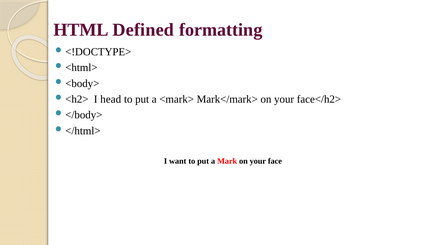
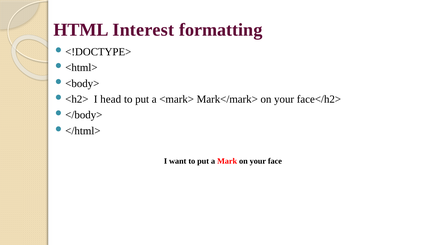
Defined: Defined -> Interest
